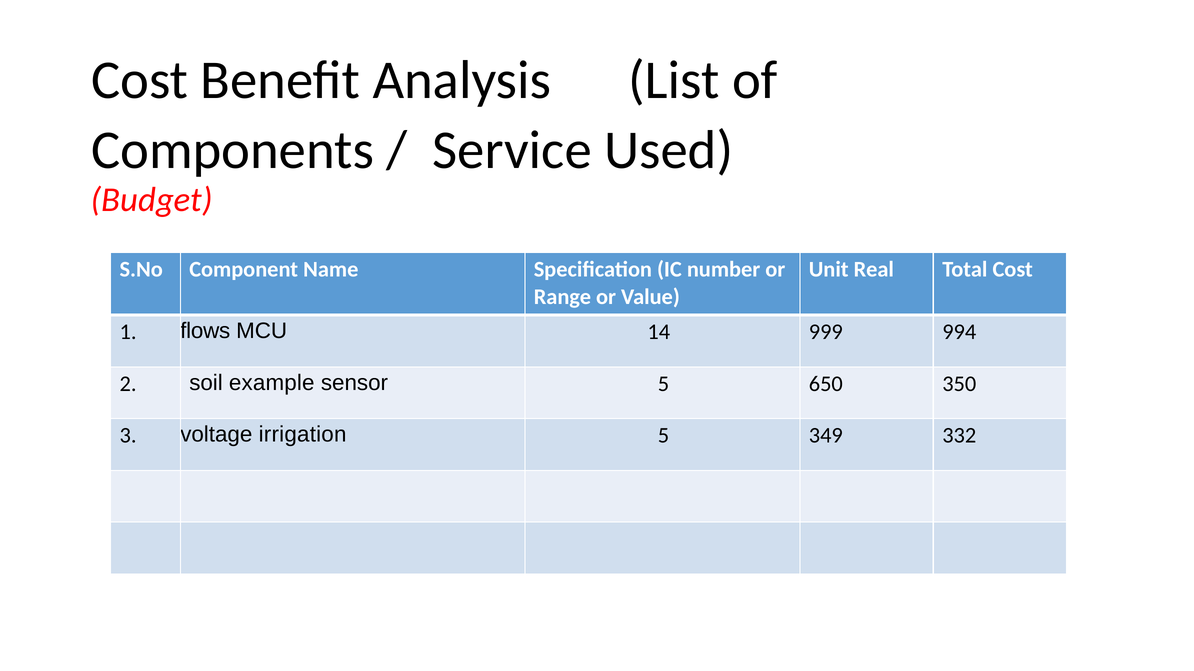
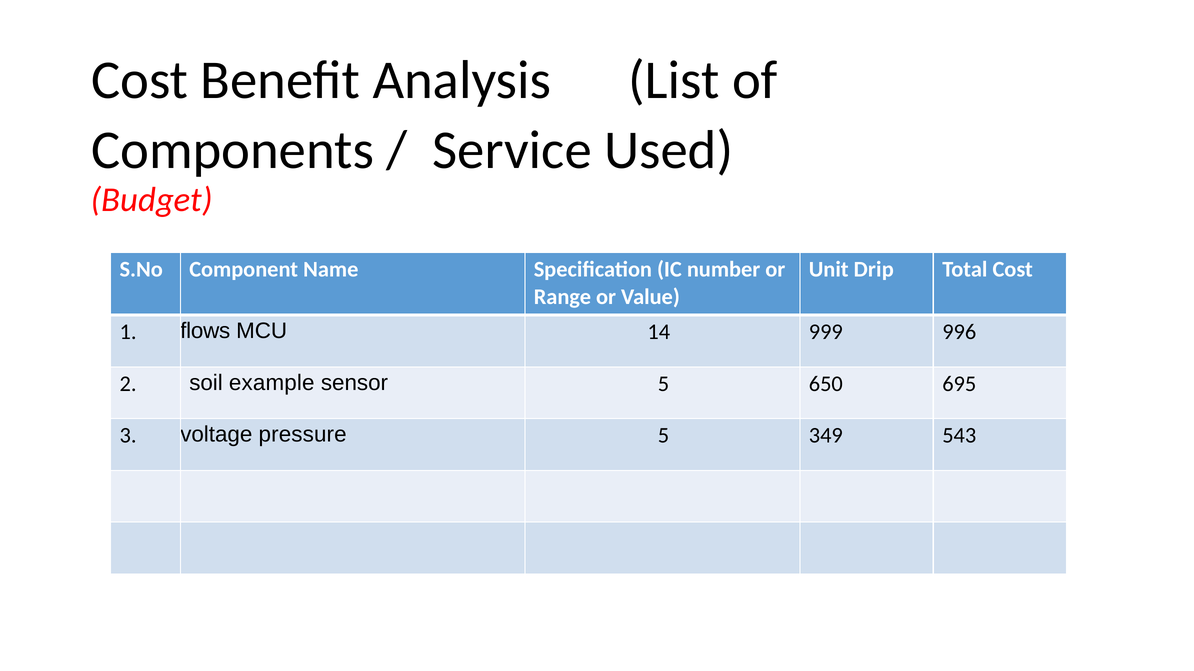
Real: Real -> Drip
994: 994 -> 996
350: 350 -> 695
irrigation: irrigation -> pressure
332: 332 -> 543
